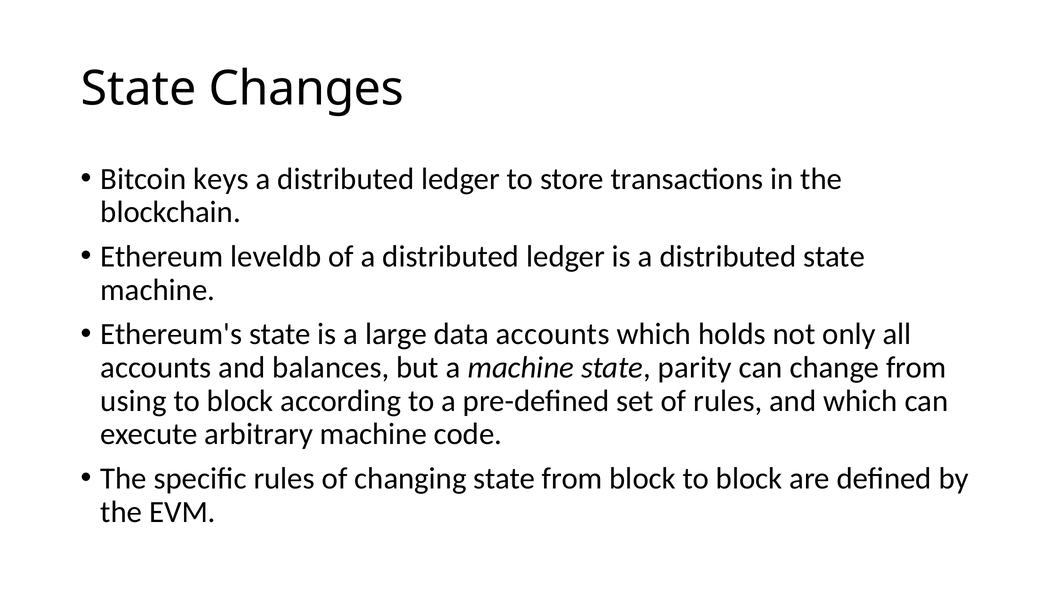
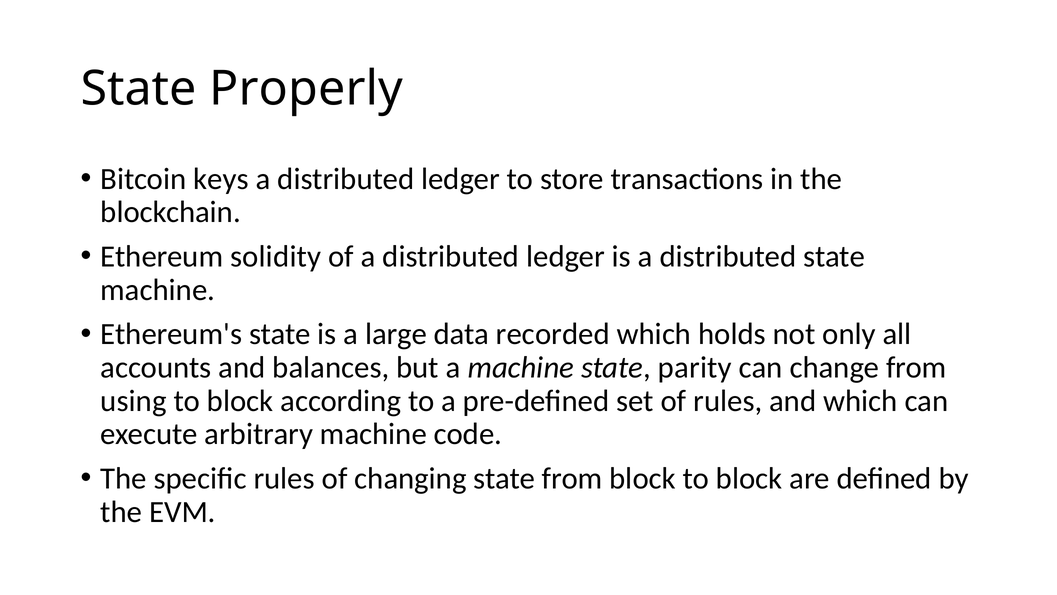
Changes: Changes -> Properly
leveldb: leveldb -> solidity
data accounts: accounts -> recorded
